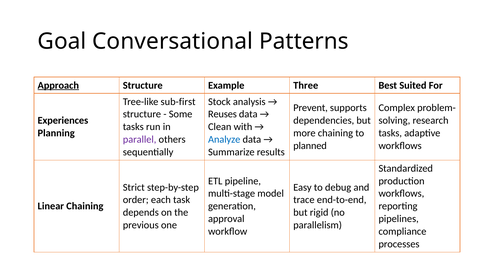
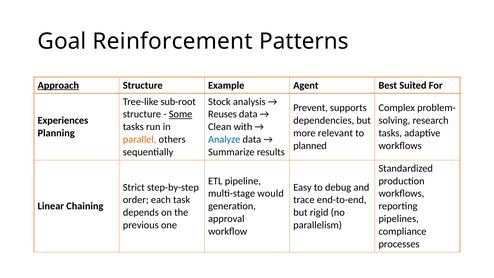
Conversational: Conversational -> Reinforcement
Three: Three -> Agent
sub-first: sub-first -> sub-root
Some underline: none -> present
more chaining: chaining -> relevant
parallel colour: purple -> orange
model: model -> would
